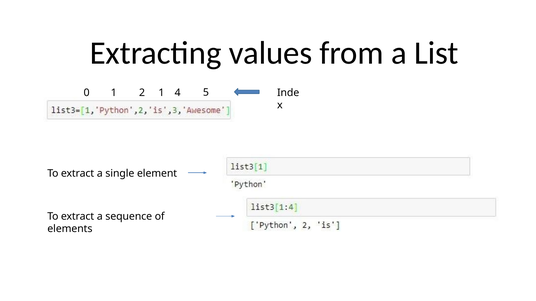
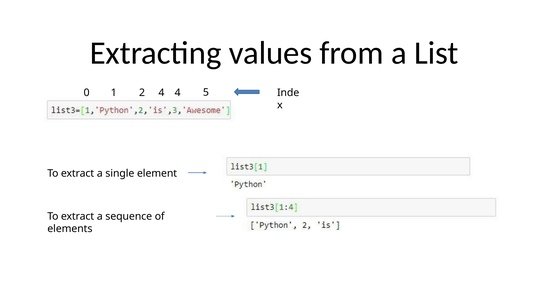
2 1: 1 -> 4
